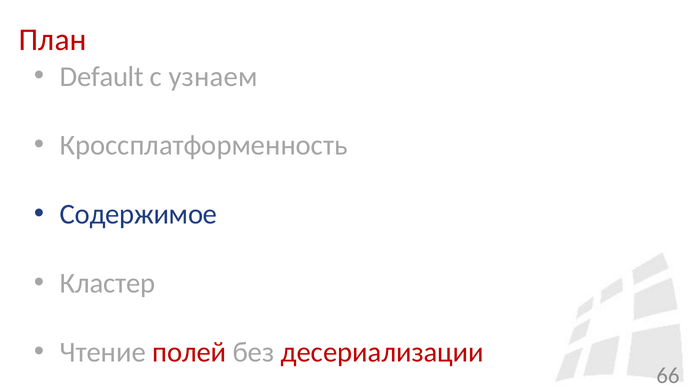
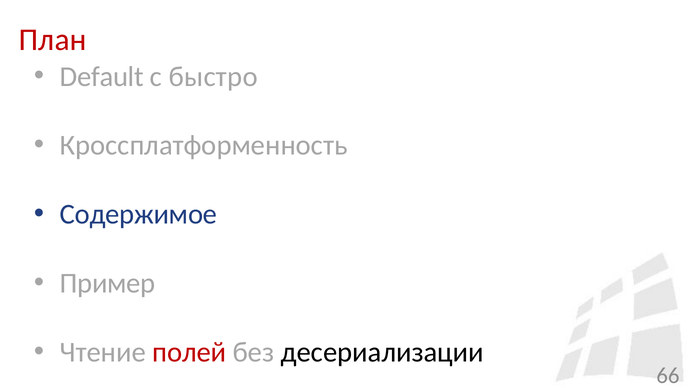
узнаем: узнаем -> быстро
Кластер: Кластер -> Пример
десериализации colour: red -> black
